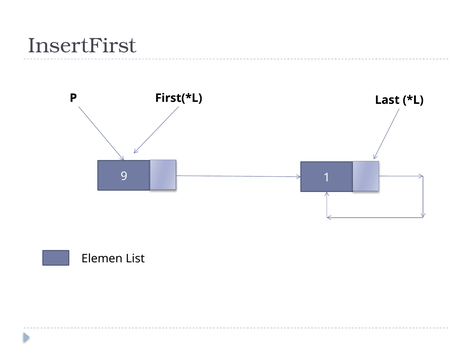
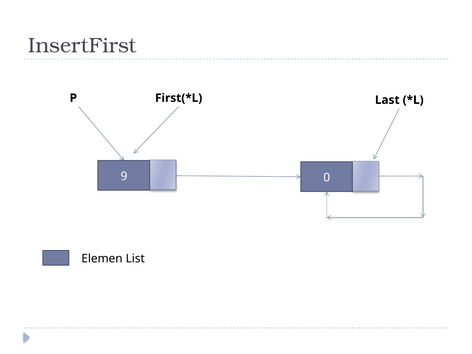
1: 1 -> 0
